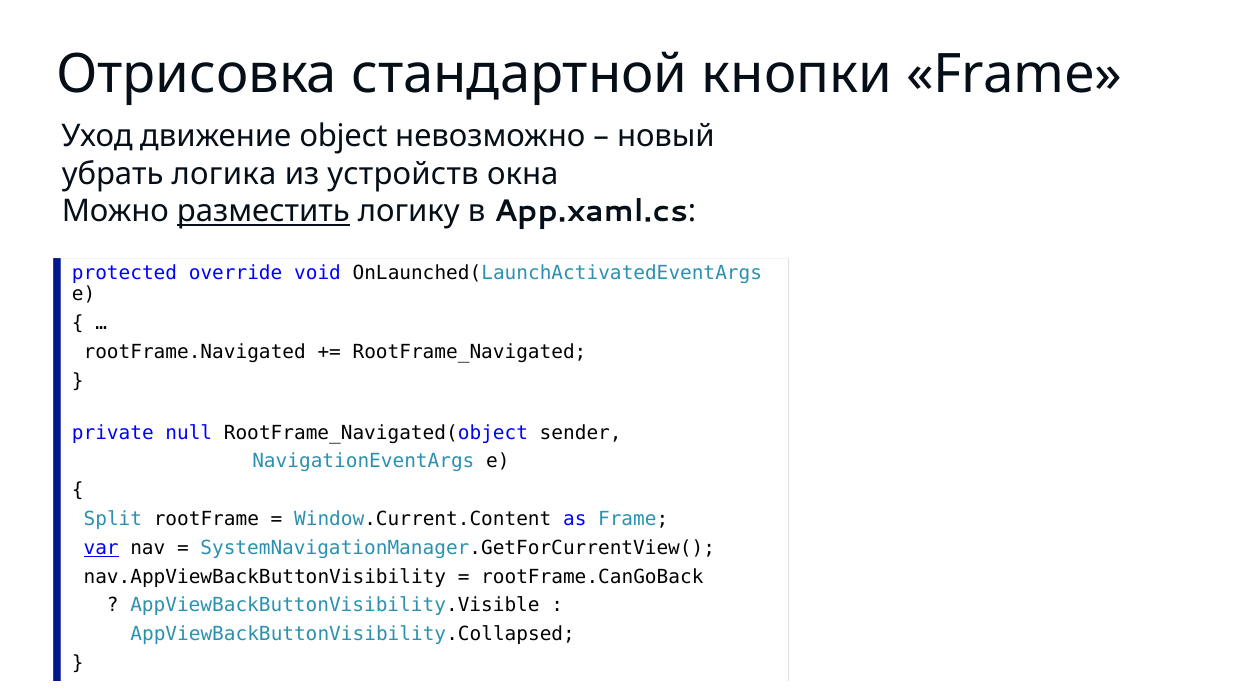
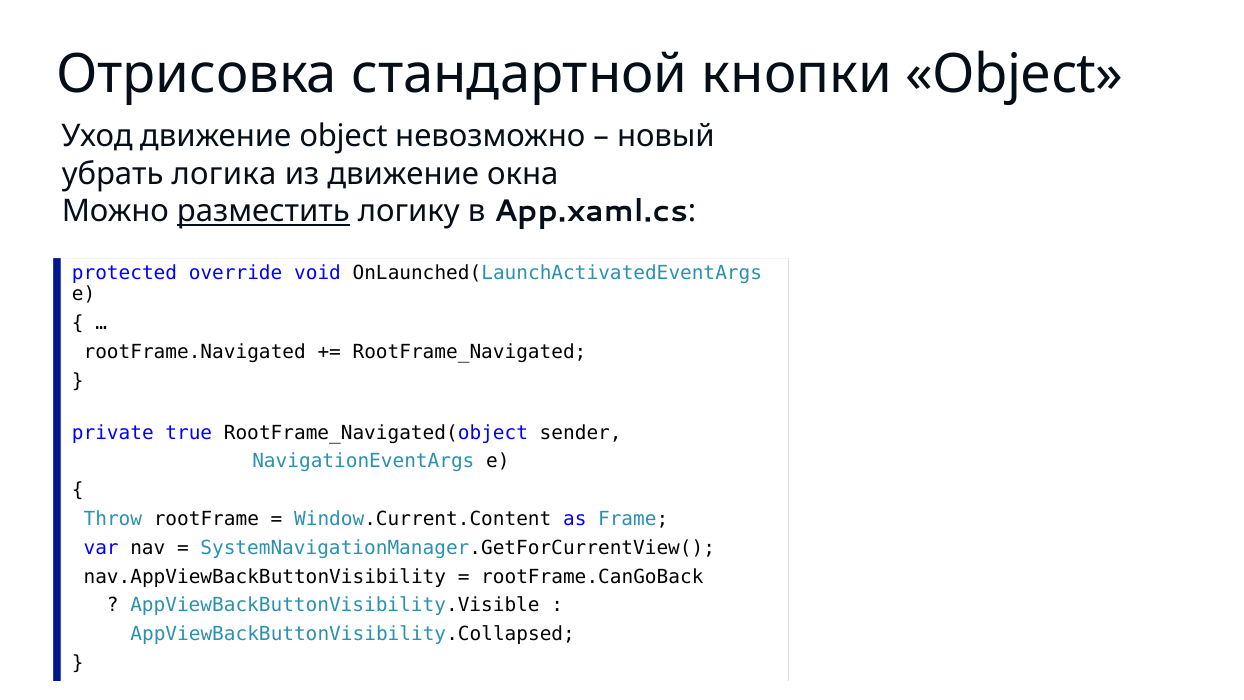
кнопки Frame: Frame -> Object
из устройств: устройств -> движение
null: null -> true
Split: Split -> Throw
var underline: present -> none
